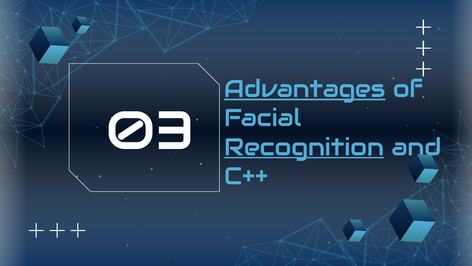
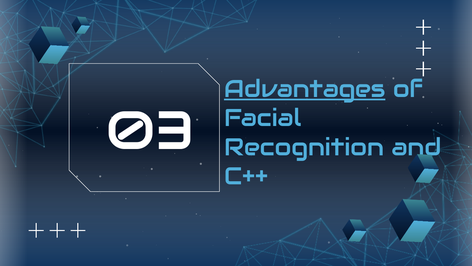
Recognition underline: present -> none
